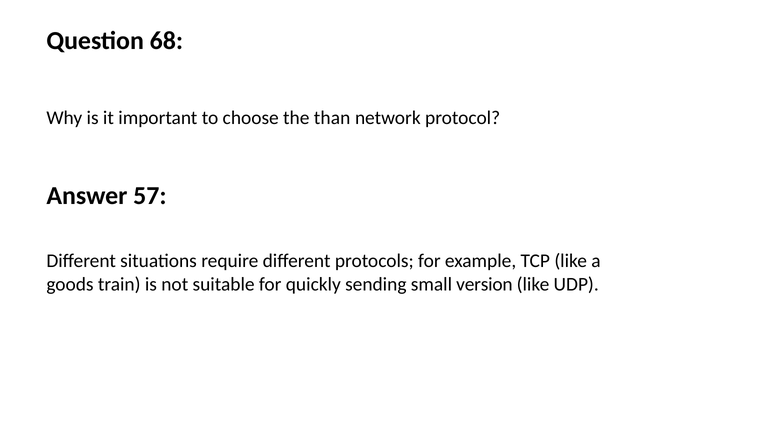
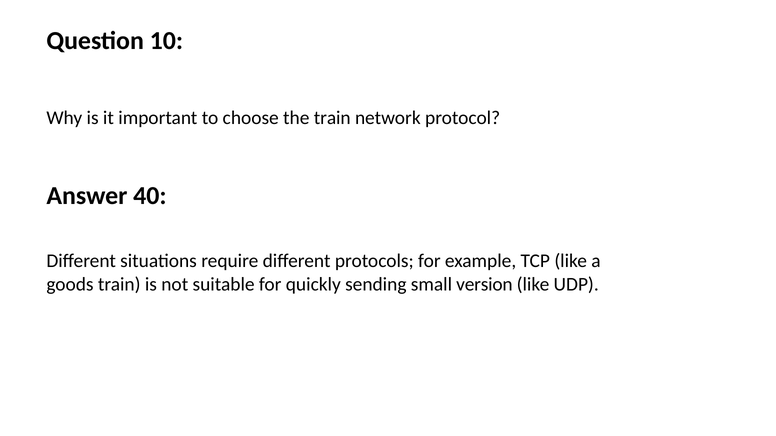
68: 68 -> 10
the than: than -> train
57: 57 -> 40
